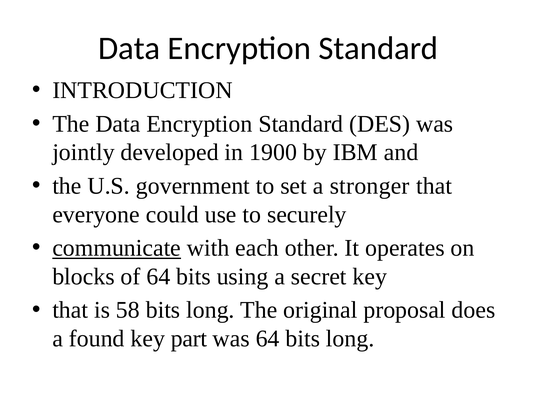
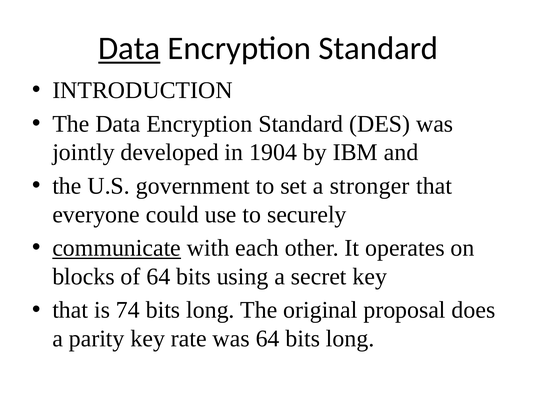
Data at (129, 48) underline: none -> present
1900: 1900 -> 1904
58: 58 -> 74
found: found -> parity
part: part -> rate
